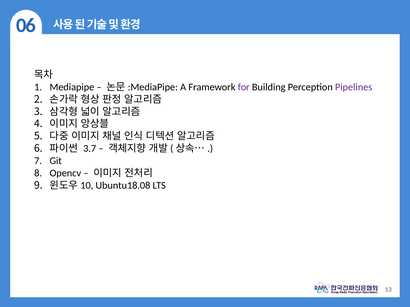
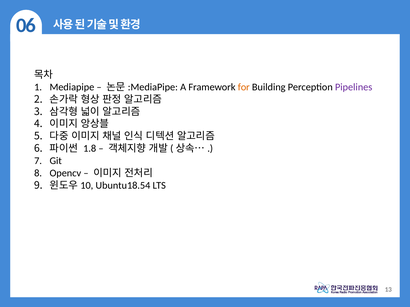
for colour: purple -> orange
3.7: 3.7 -> 1.8
Ubuntu18.08: Ubuntu18.08 -> Ubuntu18.54
